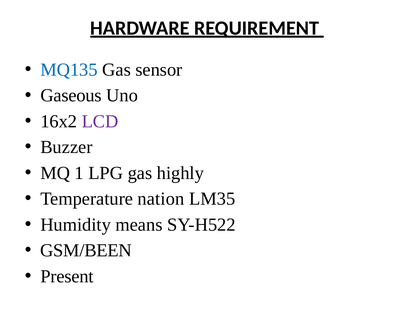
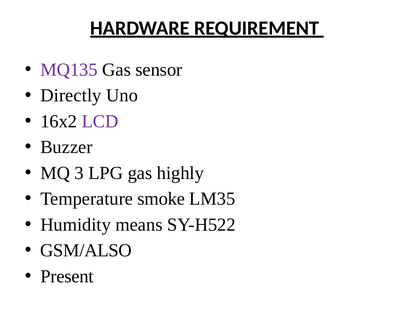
MQ135 colour: blue -> purple
Gaseous: Gaseous -> Directly
1: 1 -> 3
nation: nation -> smoke
GSM/BEEN: GSM/BEEN -> GSM/ALSO
